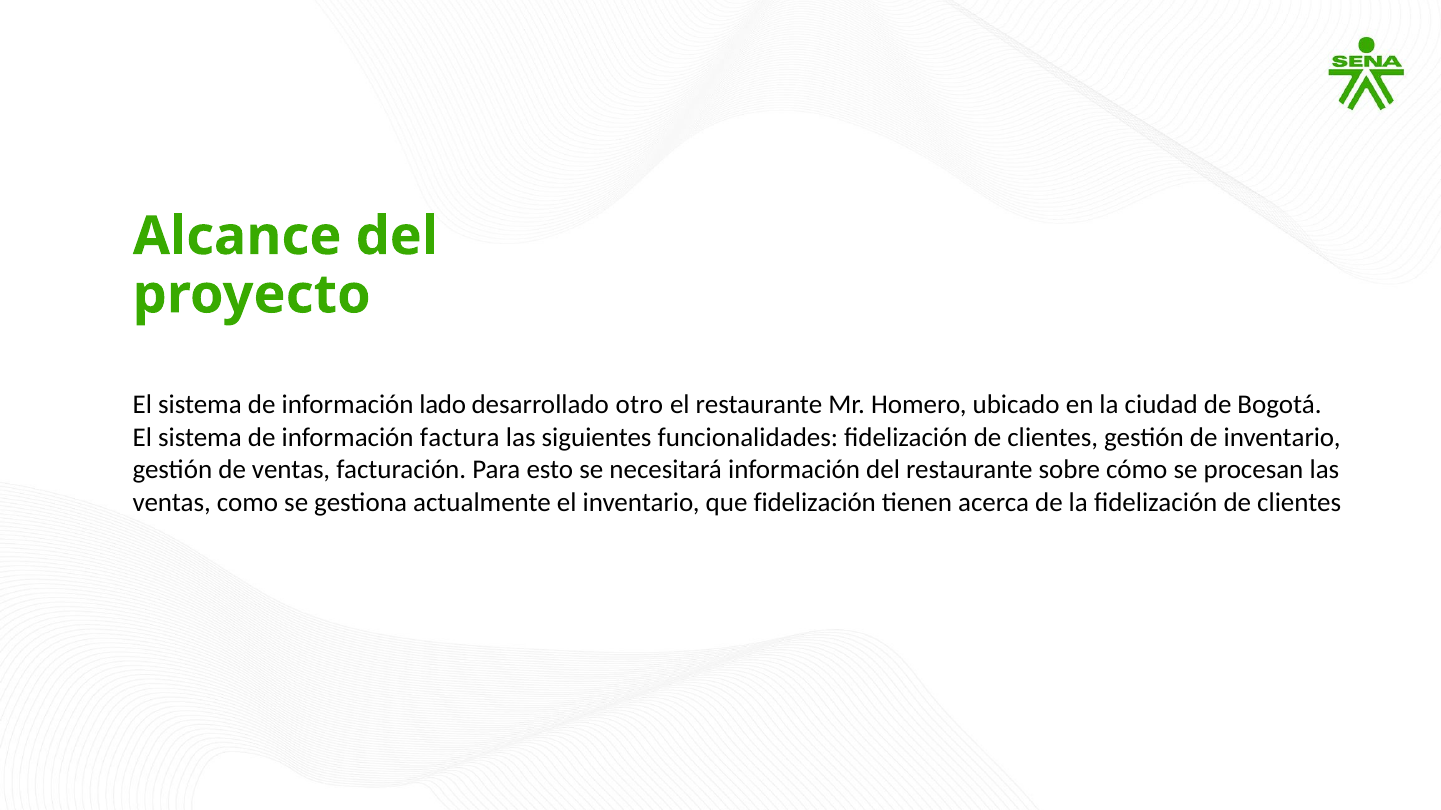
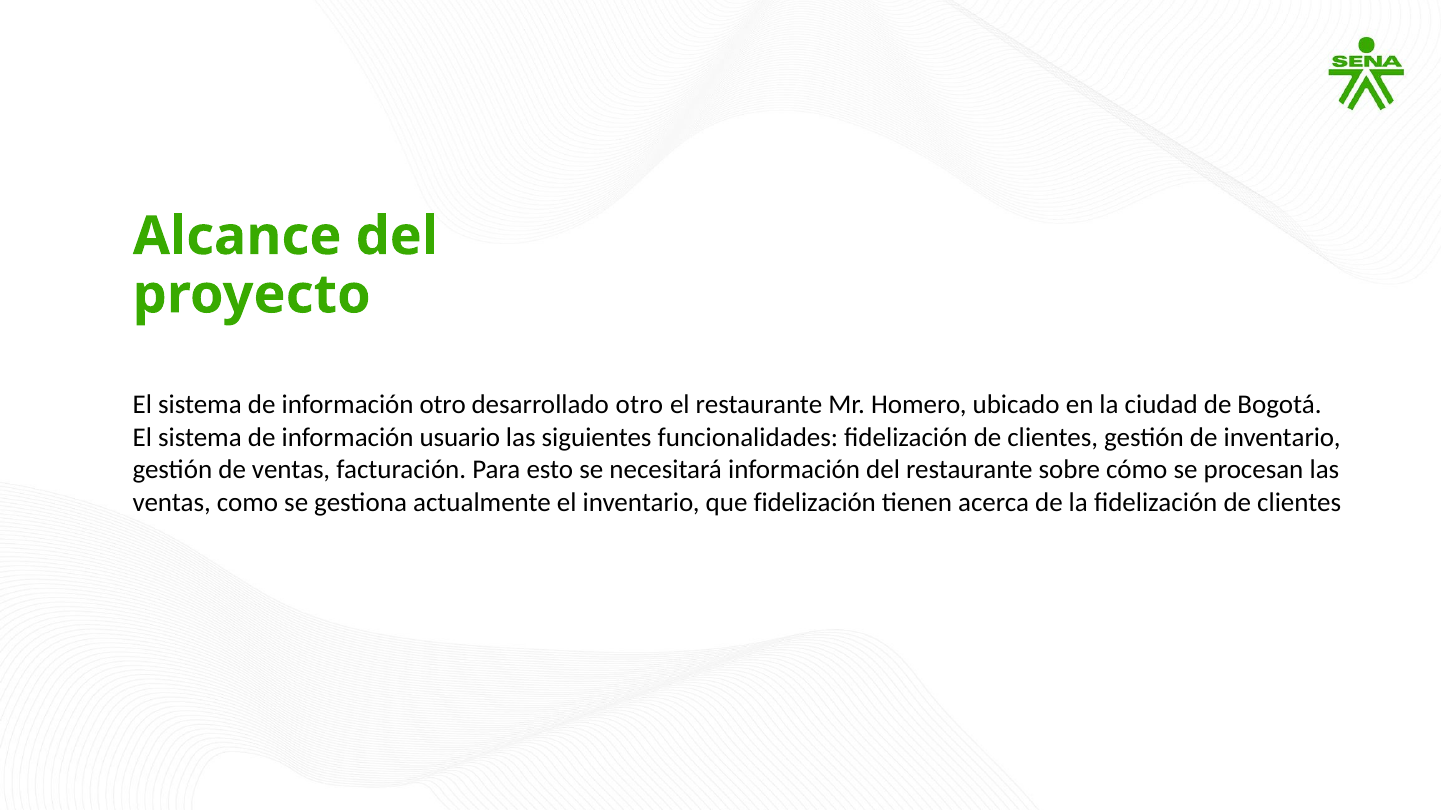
información lado: lado -> otro
factura: factura -> usuario
